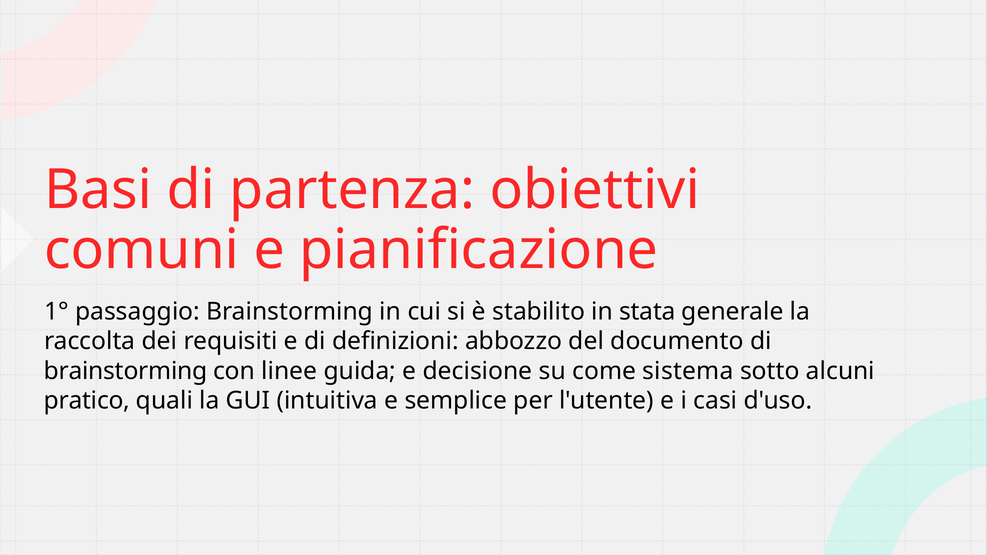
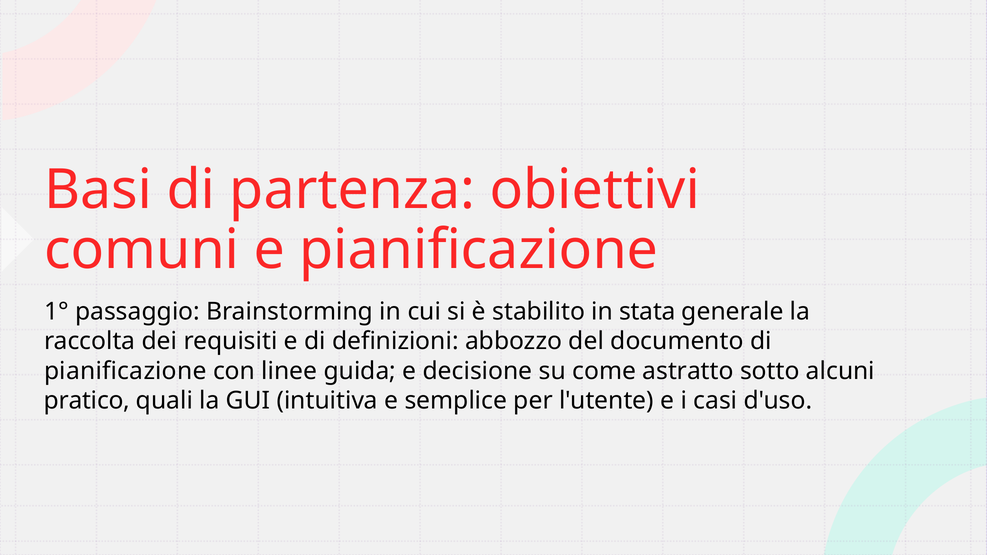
brainstorming at (126, 371): brainstorming -> pianificazione
sistema: sistema -> astratto
